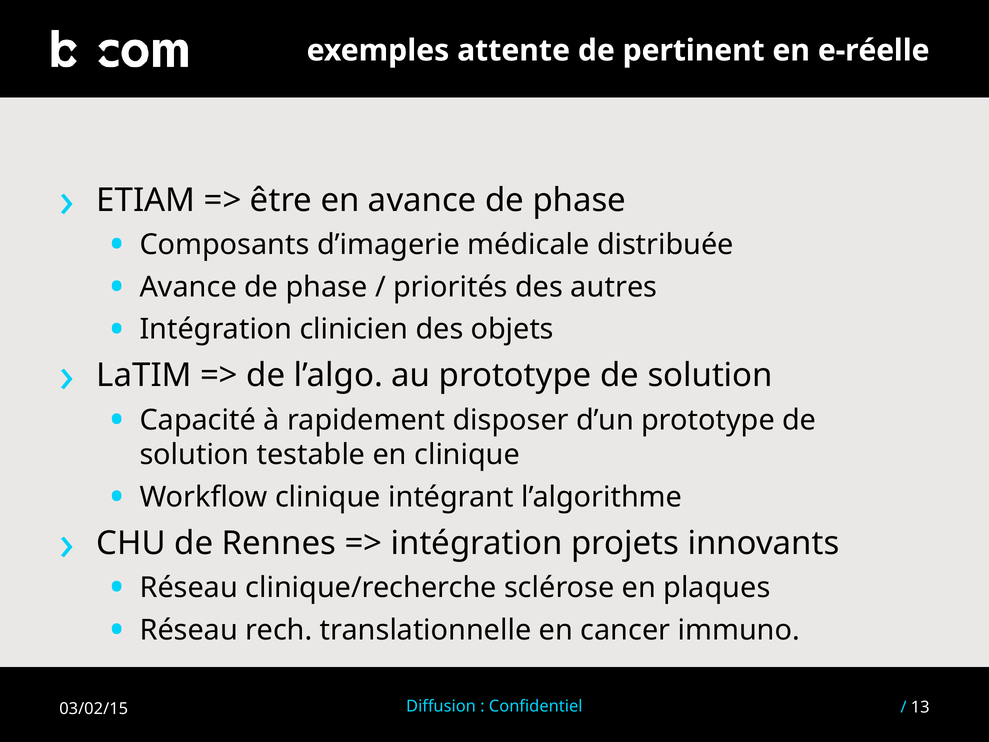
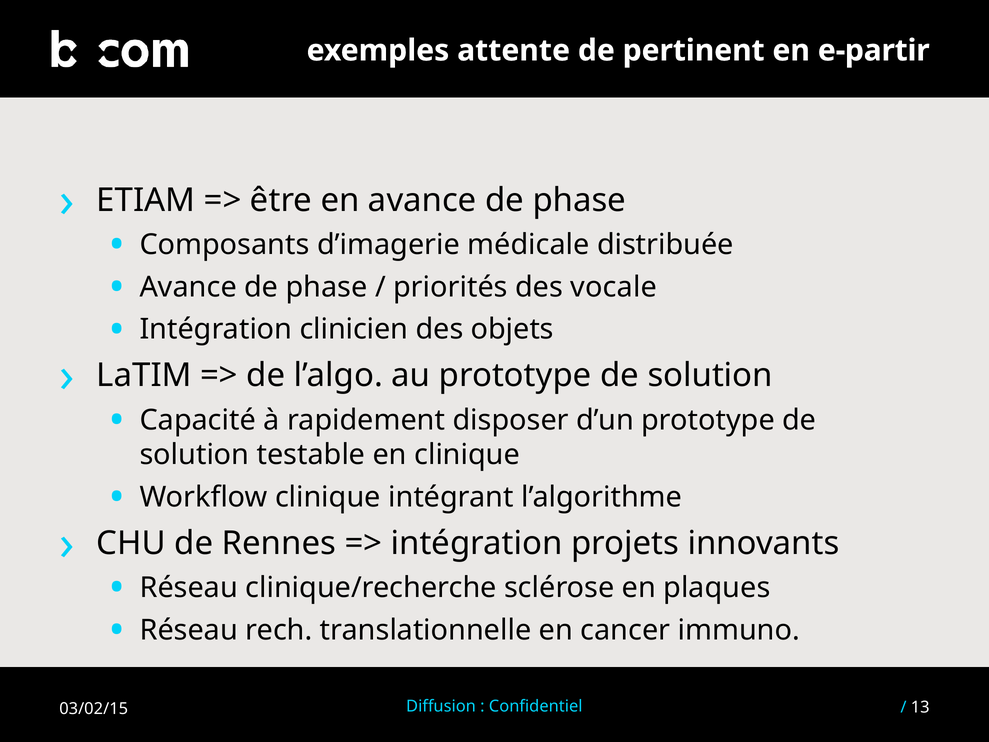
e-réelle: e-réelle -> e-partir
autres: autres -> vocale
